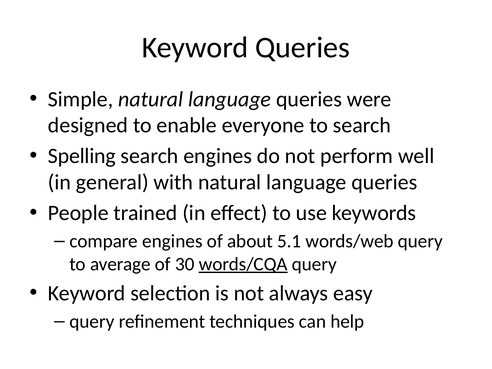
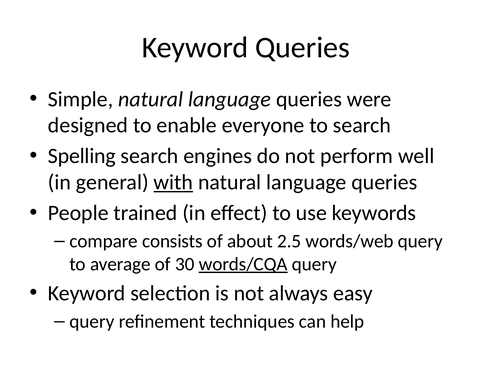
with underline: none -> present
compare engines: engines -> consists
5.1: 5.1 -> 2.5
